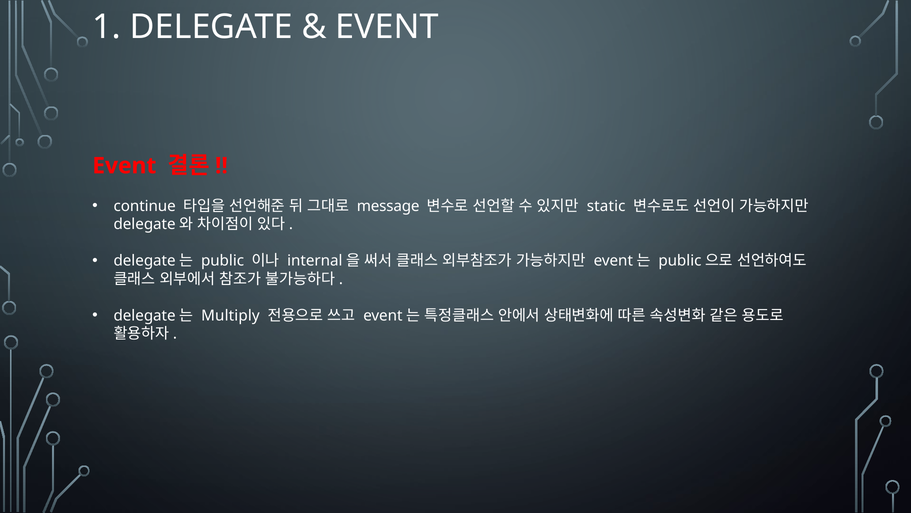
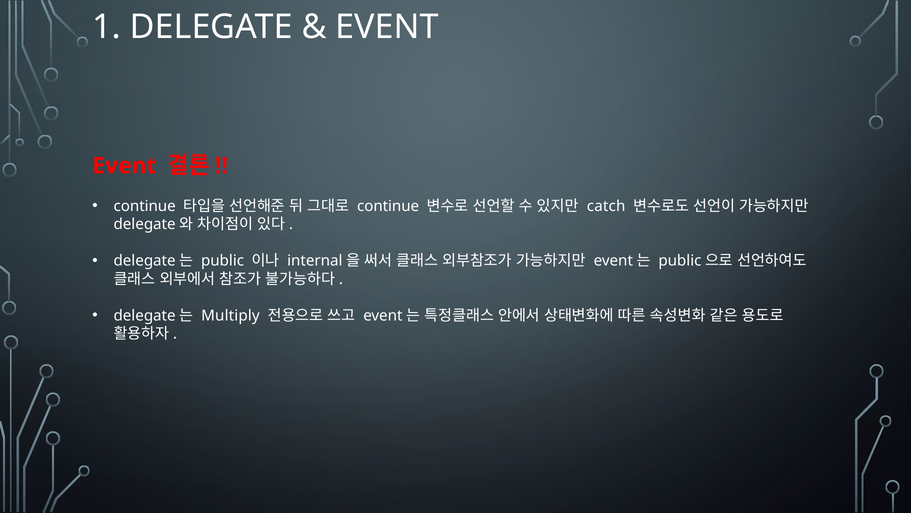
message at (388, 206): message -> continue
static: static -> catch
